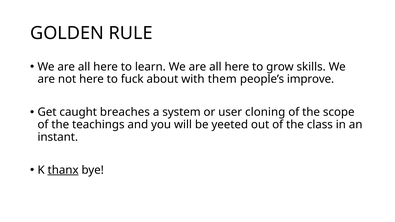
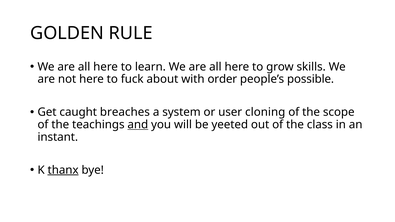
them: them -> order
improve: improve -> possible
and underline: none -> present
